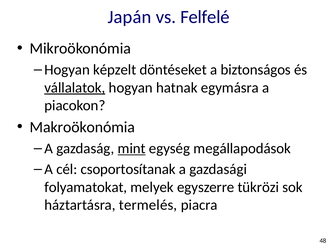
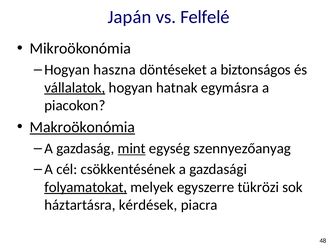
képzelt: képzelt -> haszna
Makroökonómia underline: none -> present
megállapodások: megállapodások -> szennyezőanyag
csoportosítanak: csoportosítanak -> csökkentésének
folyamatokat underline: none -> present
termelés: termelés -> kérdések
